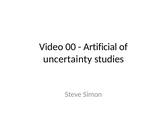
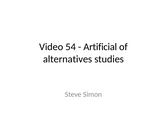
00: 00 -> 54
uncertainty: uncertainty -> alternatives
